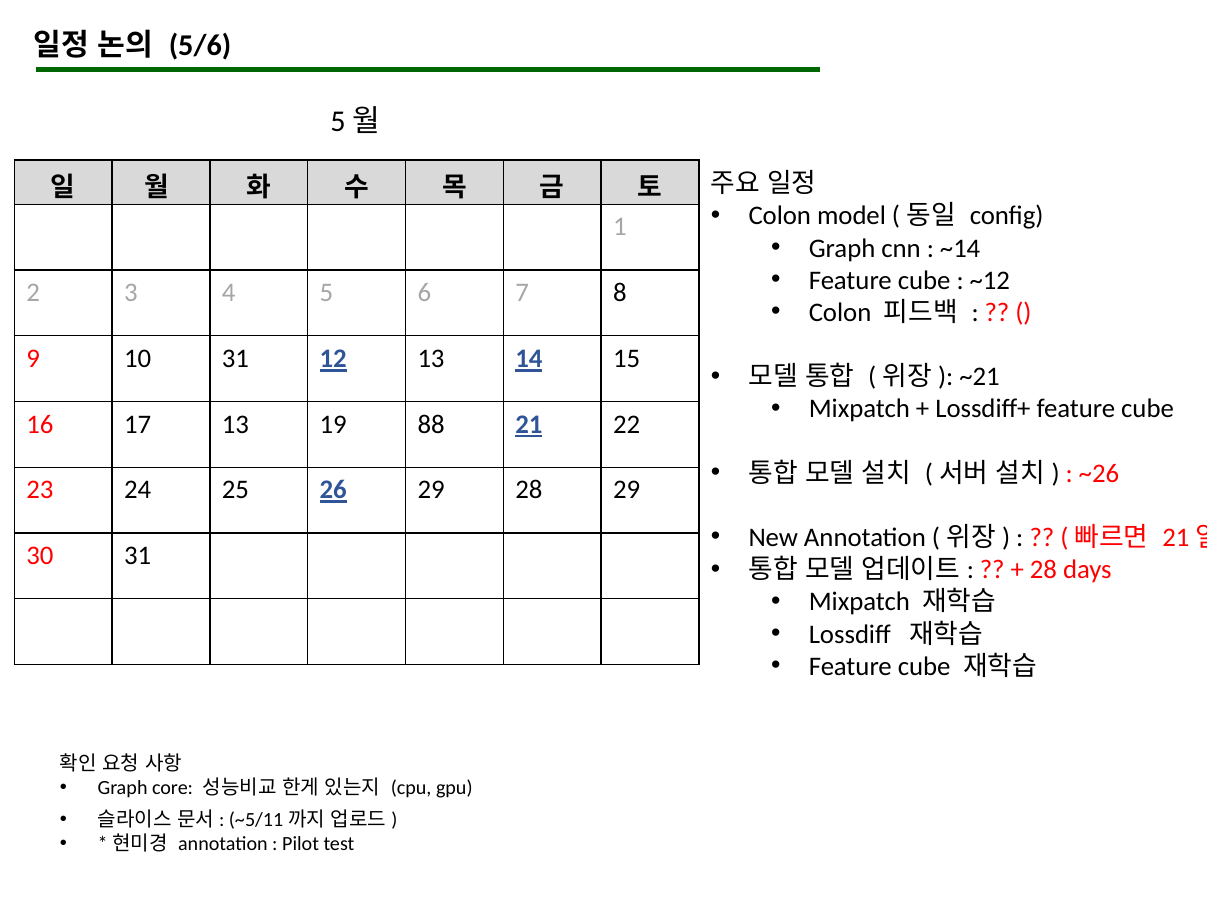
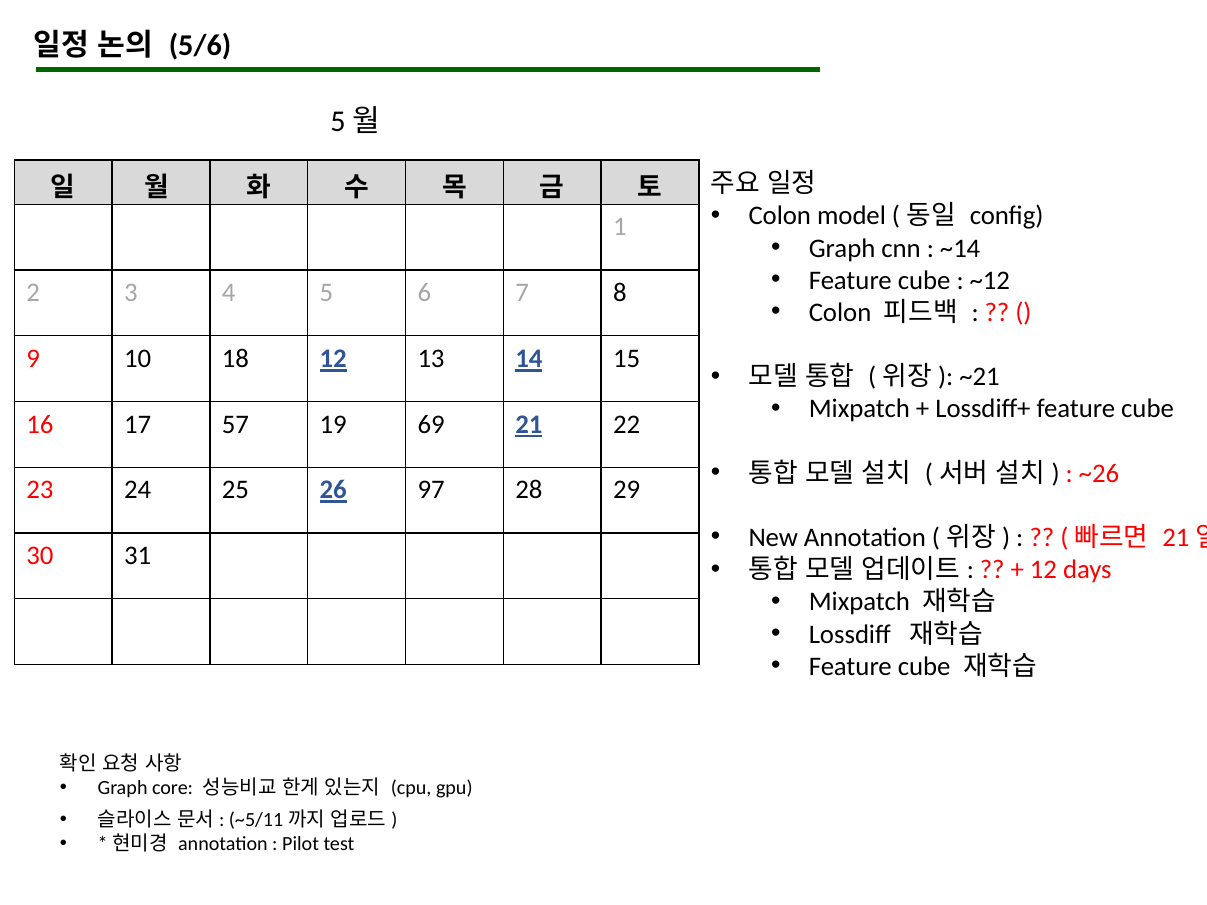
10 31: 31 -> 18
17 13: 13 -> 57
88: 88 -> 69
26 29: 29 -> 97
28 at (1043, 570): 28 -> 12
